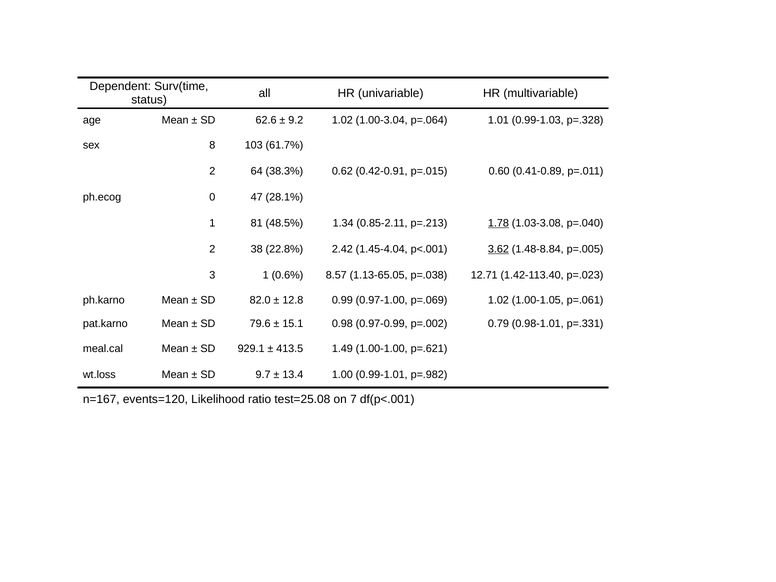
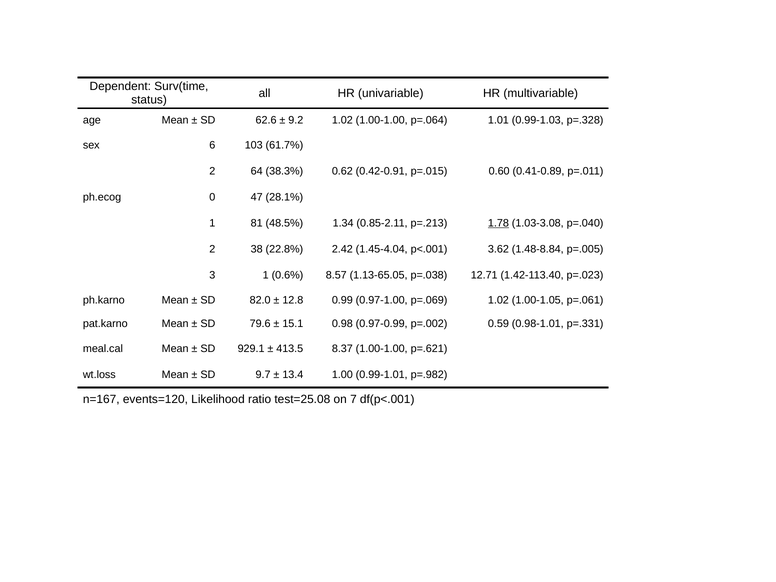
1.02 1.00-3.04: 1.00-3.04 -> 1.00-1.00
8: 8 -> 6
3.62 underline: present -> none
0.79: 0.79 -> 0.59
1.49: 1.49 -> 8.37
